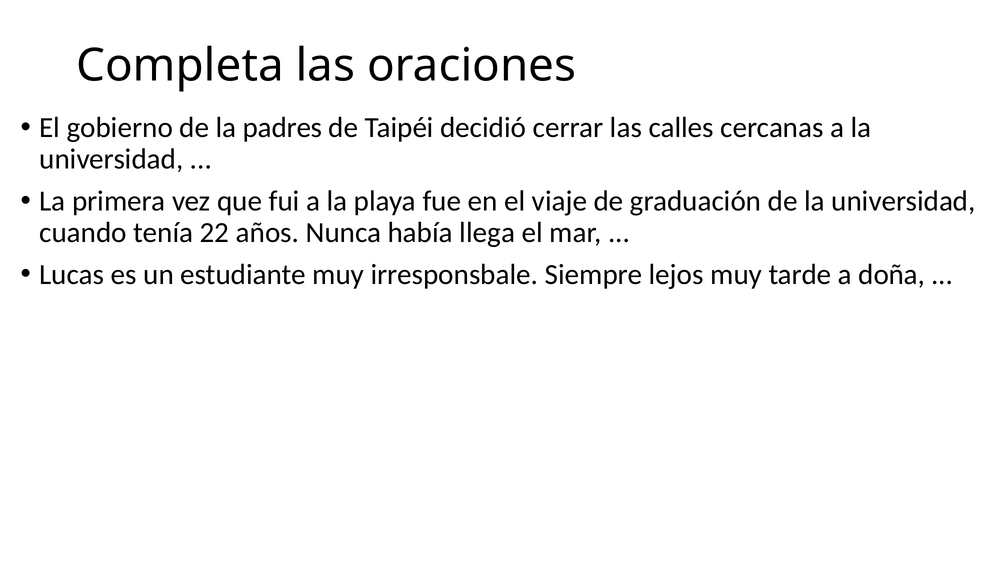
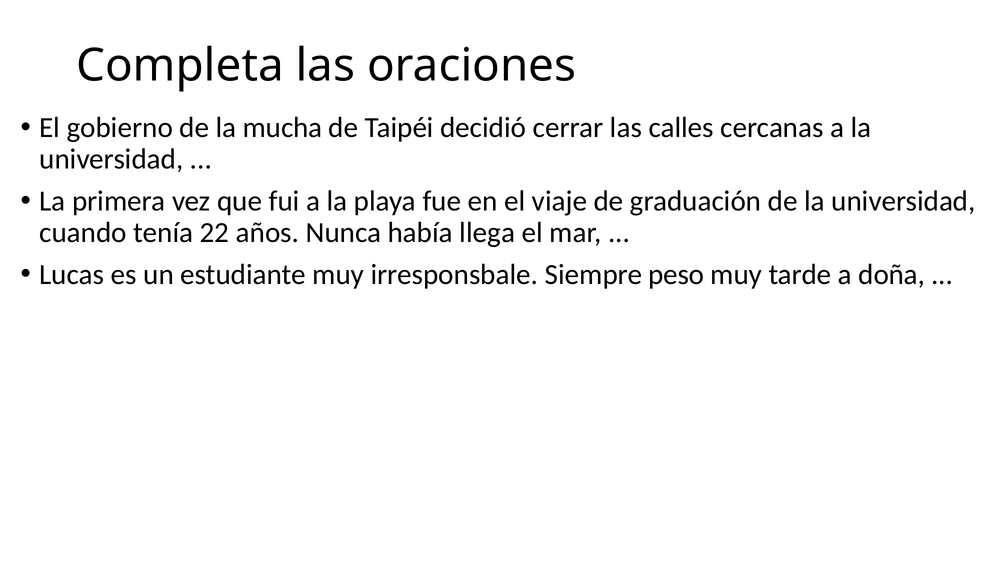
padres: padres -> mucha
lejos: lejos -> peso
